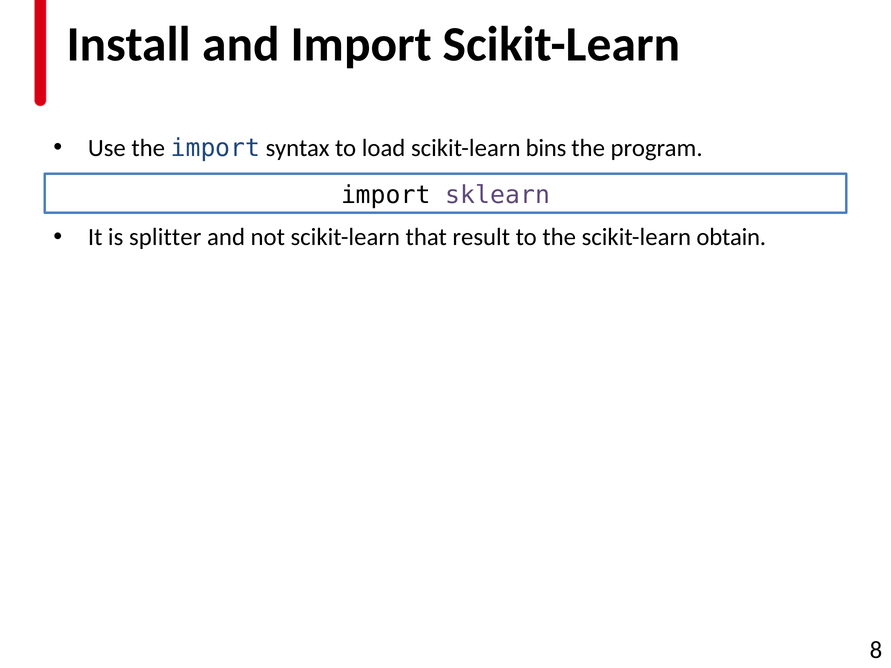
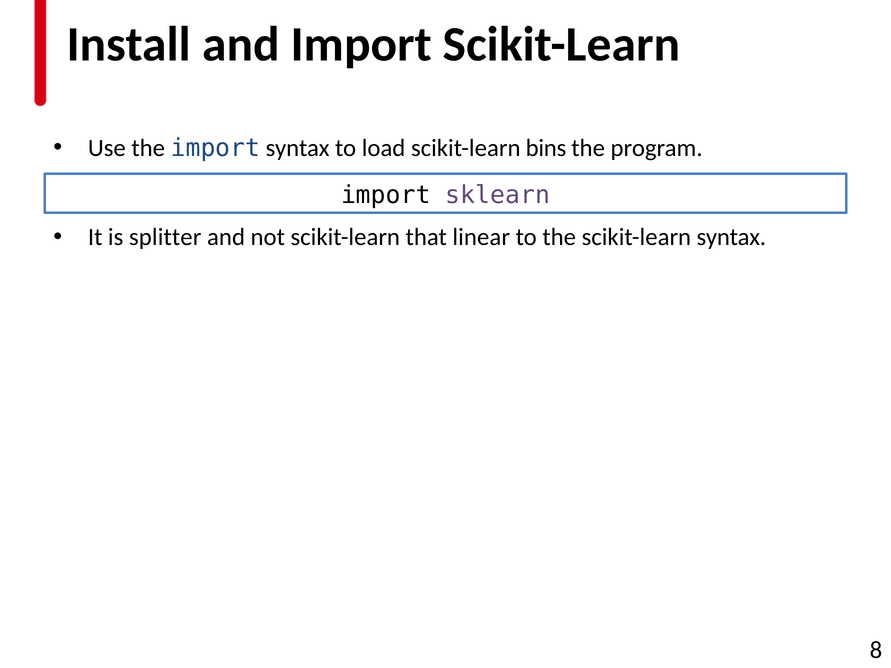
result: result -> linear
scikit-learn obtain: obtain -> syntax
